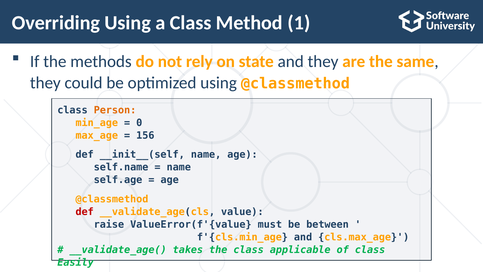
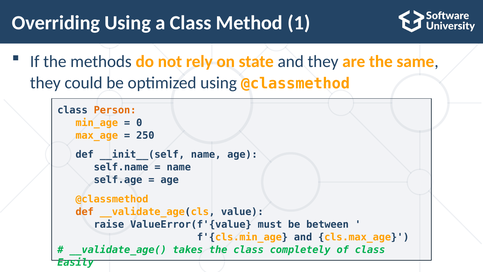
156: 156 -> 250
def at (85, 211) colour: red -> orange
applicable: applicable -> completely
